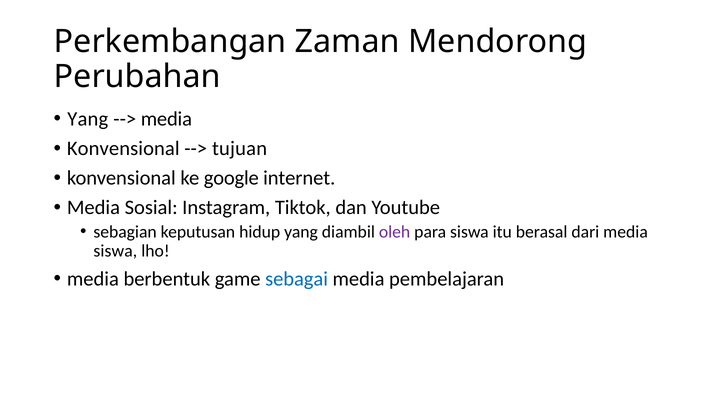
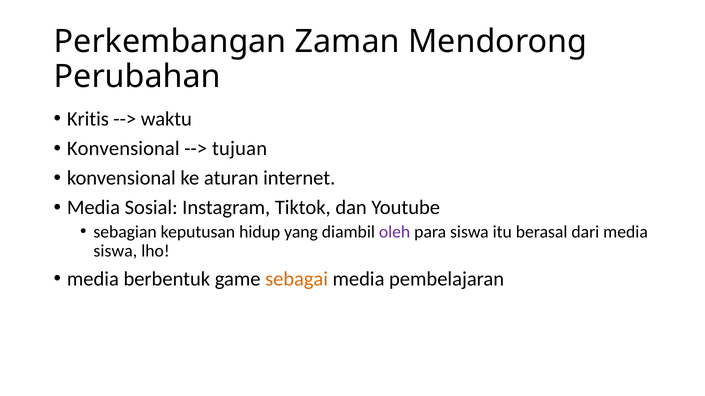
Yang at (88, 119): Yang -> Kritis
media at (166, 119): media -> waktu
google: google -> aturan
sebagai colour: blue -> orange
